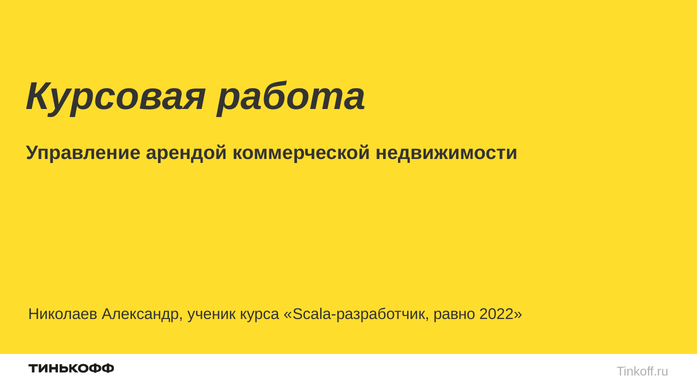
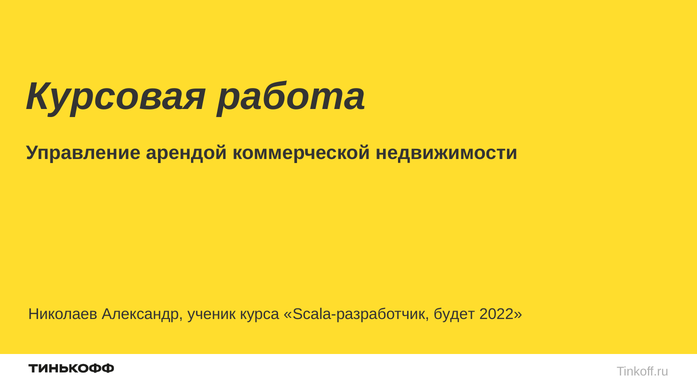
равно: равно -> будет
